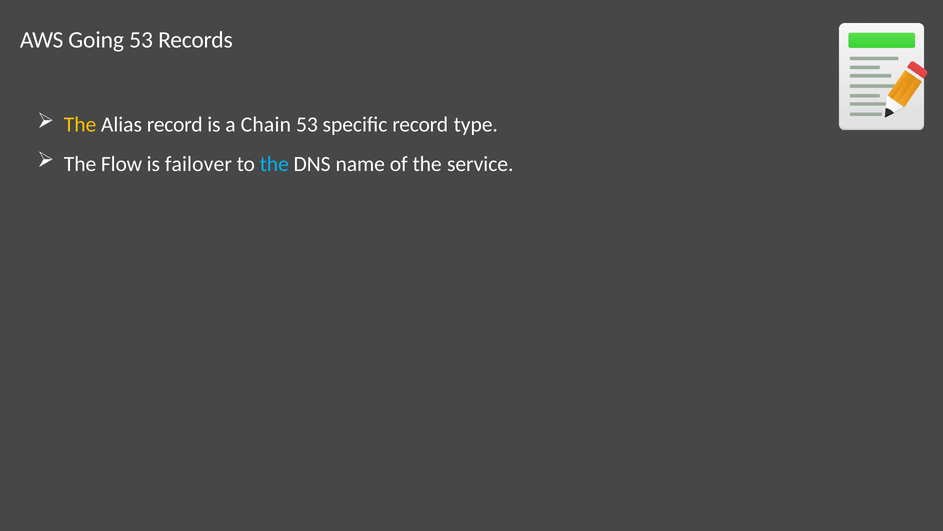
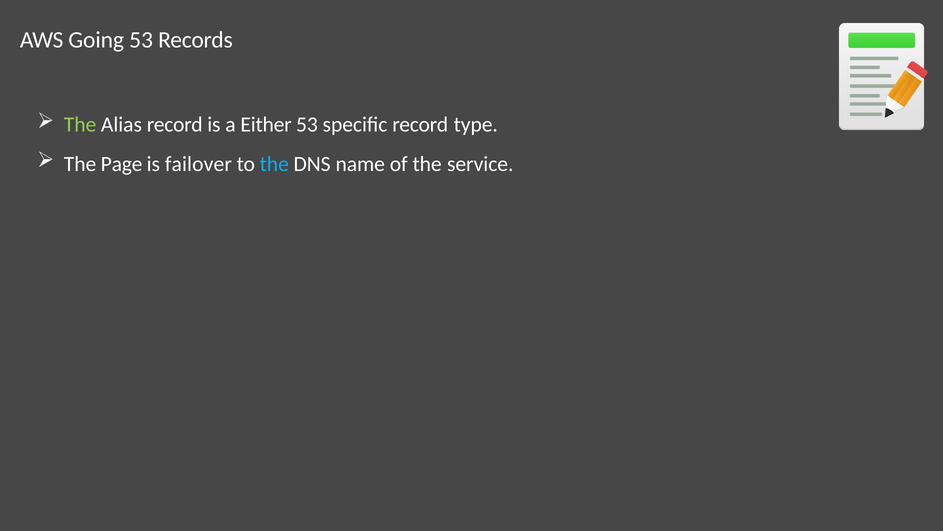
The at (80, 124) colour: yellow -> light green
Chain: Chain -> Either
Flow: Flow -> Page
